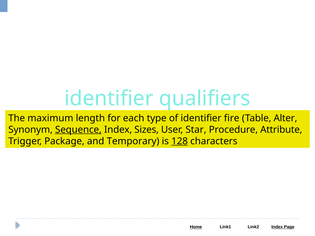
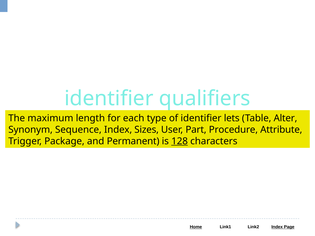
fire: fire -> lets
Sequence underline: present -> none
Star: Star -> Part
Temporary: Temporary -> Permanent
